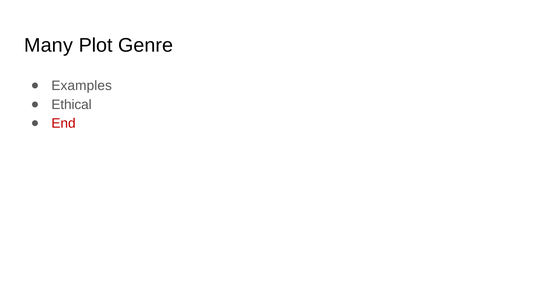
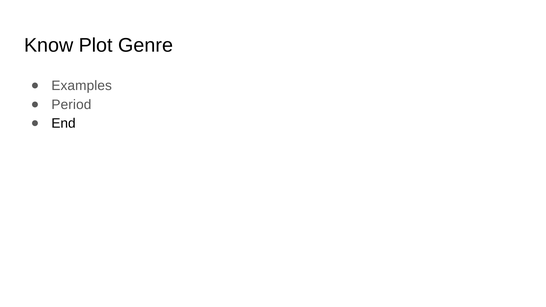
Many: Many -> Know
Ethical: Ethical -> Period
End colour: red -> black
